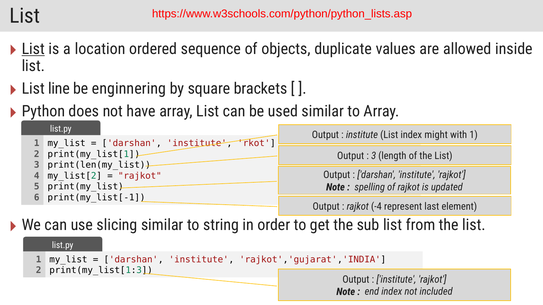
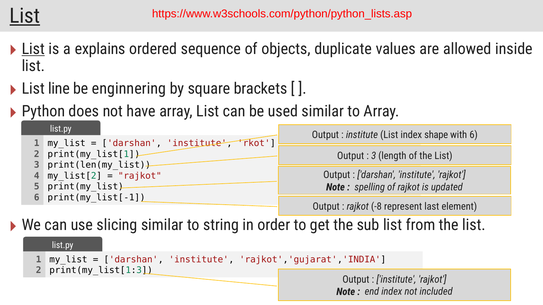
List at (25, 16) underline: none -> present
location: location -> explains
might: might -> shape
with 1: 1 -> 6
-4: -4 -> -8
